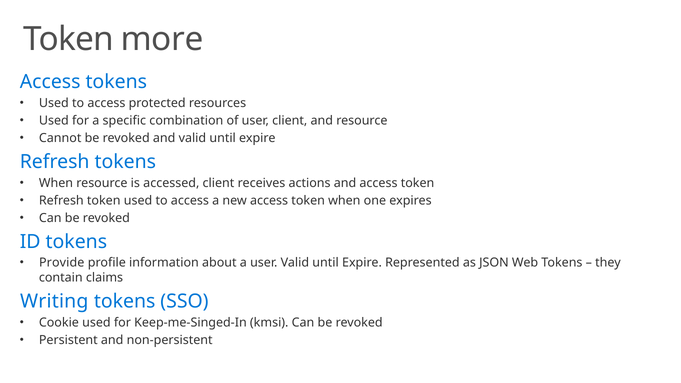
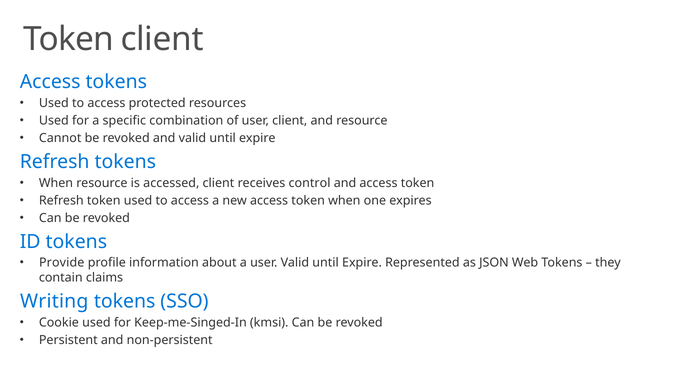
Token more: more -> client
actions: actions -> control
